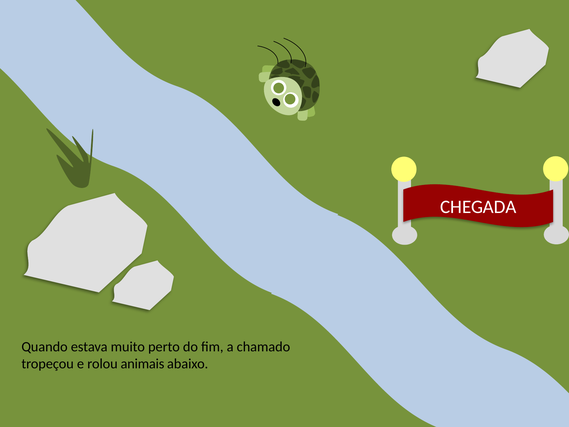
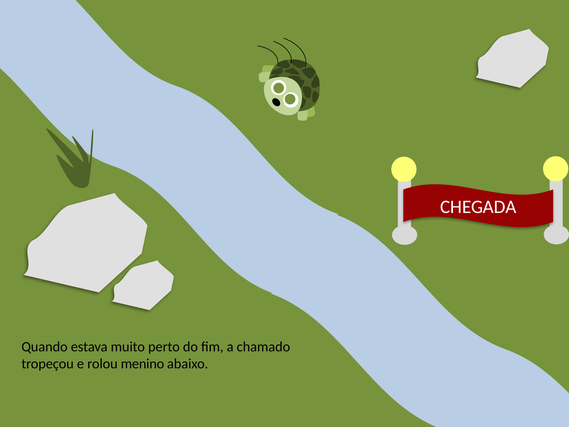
animais: animais -> menino
